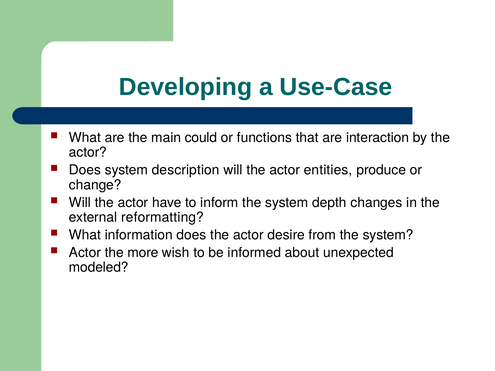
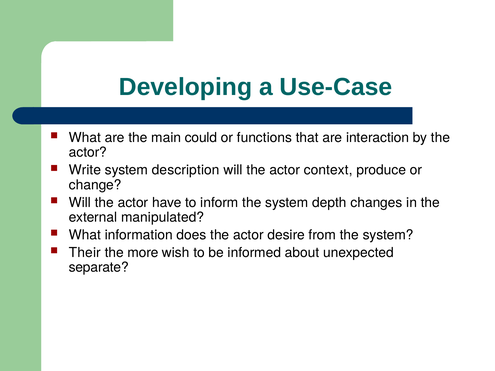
Does at (85, 170): Does -> Write
entities: entities -> context
reformatting: reformatting -> manipulated
Actor at (85, 253): Actor -> Their
modeled: modeled -> separate
